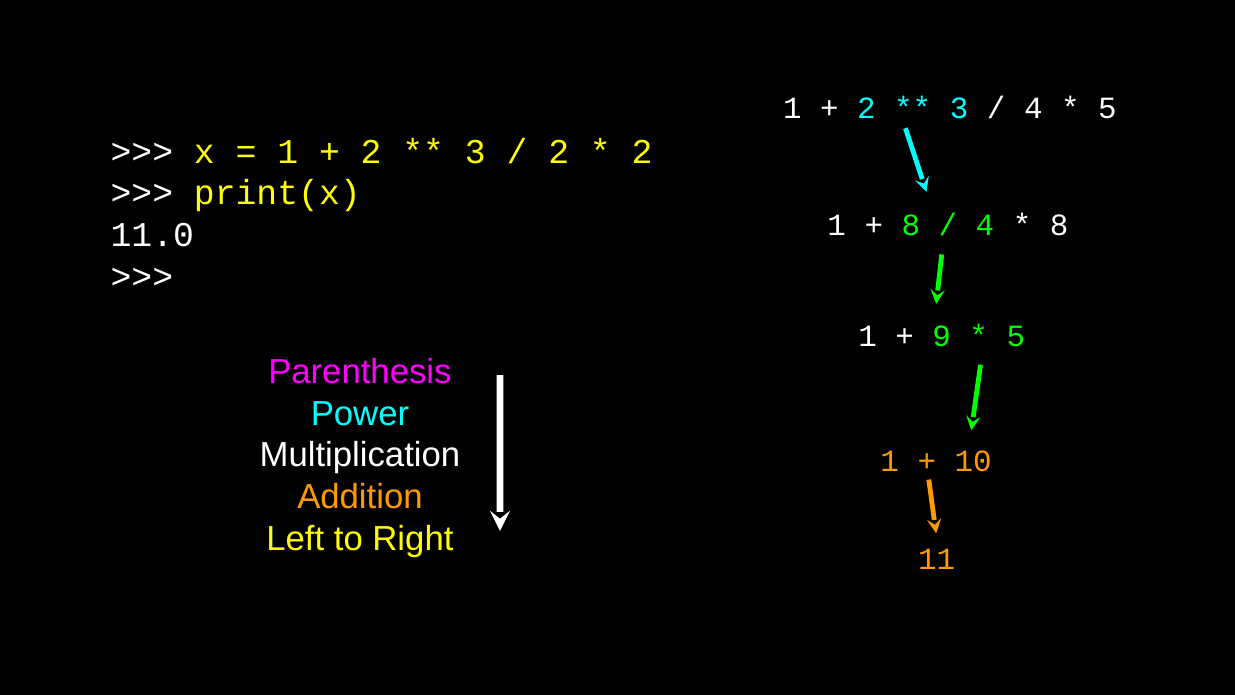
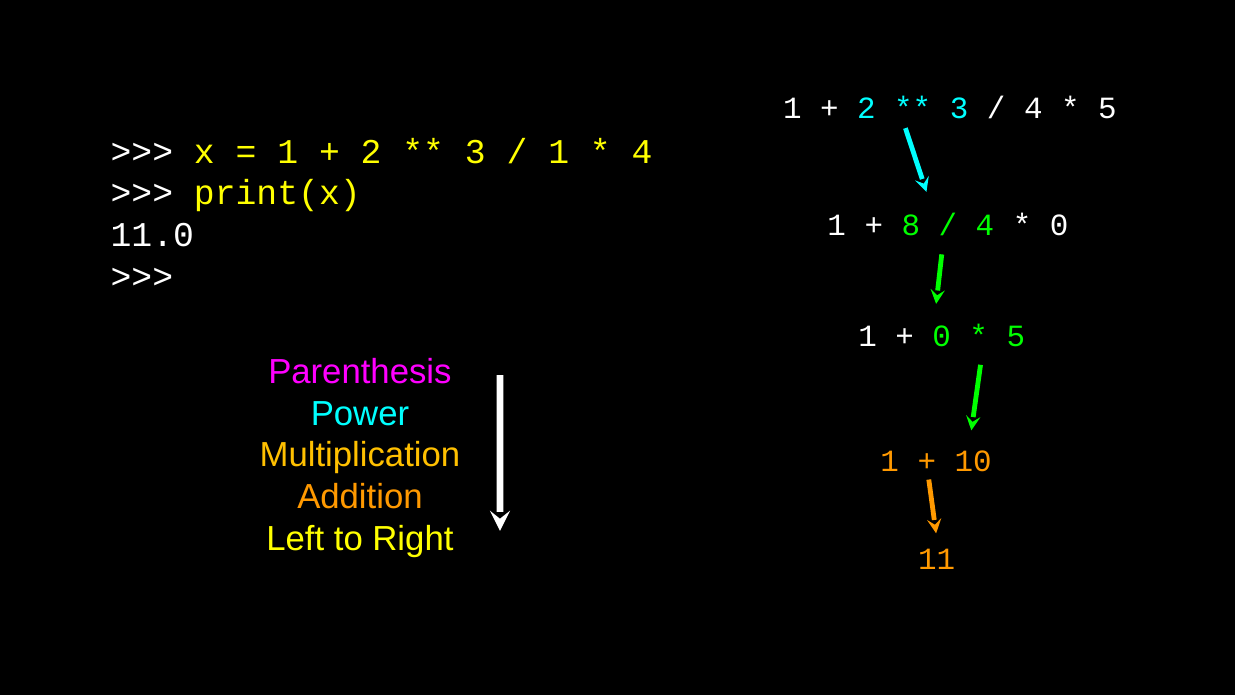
2 at (559, 152): 2 -> 1
2 at (642, 152): 2 -> 4
8 at (1059, 226): 8 -> 0
9 at (942, 336): 9 -> 0
Multiplication colour: white -> yellow
